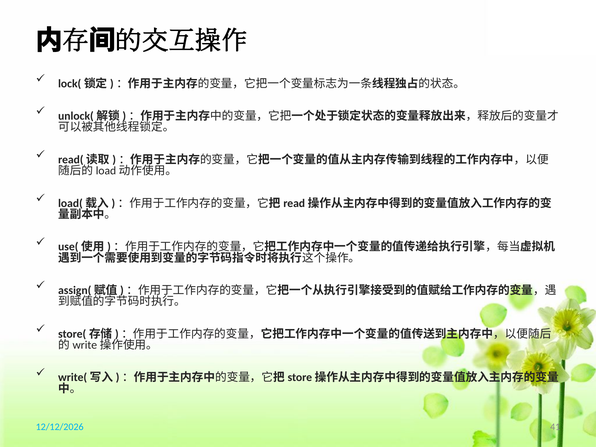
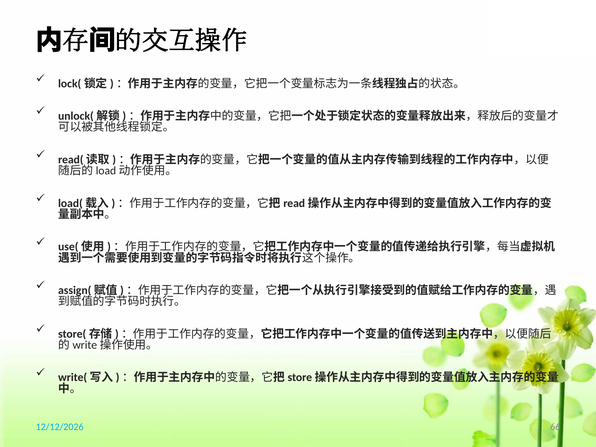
41: 41 -> 66
